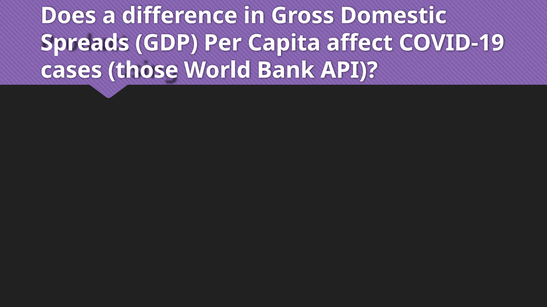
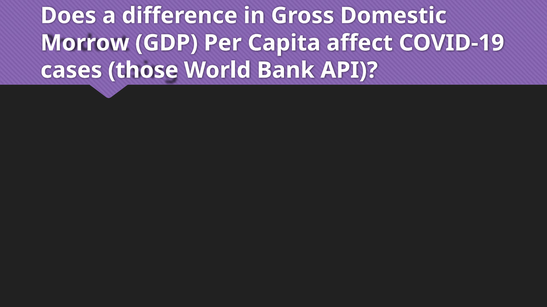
Spreads: Spreads -> Morrow
